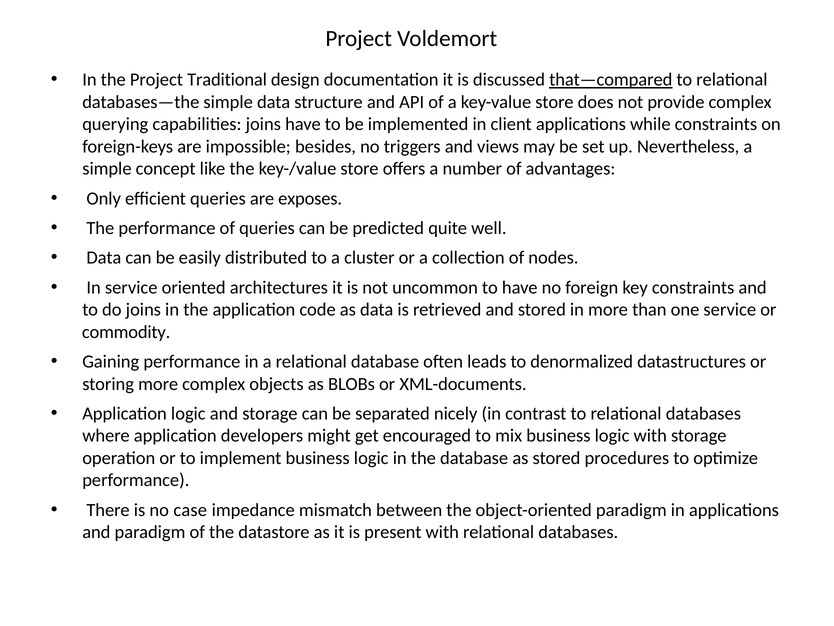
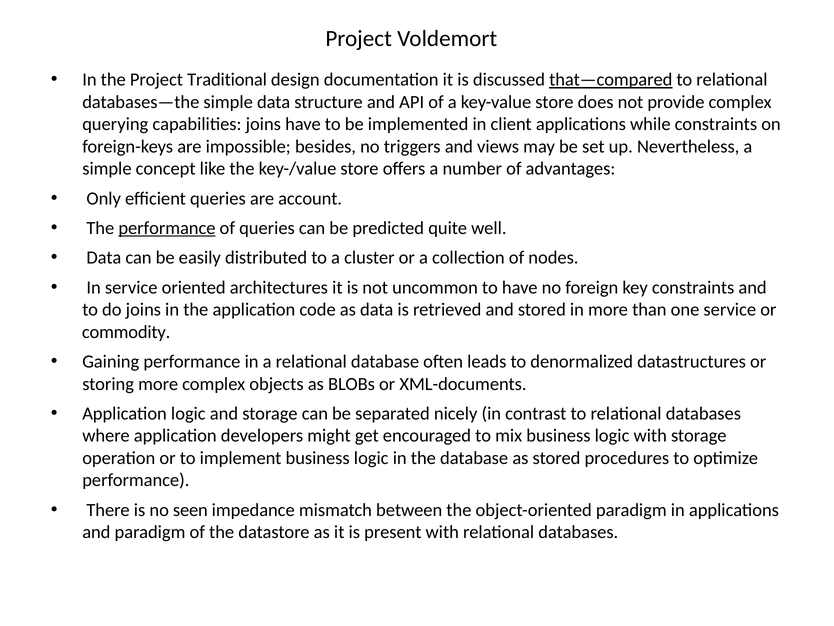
exposes: exposes -> account
performance at (167, 228) underline: none -> present
case: case -> seen
